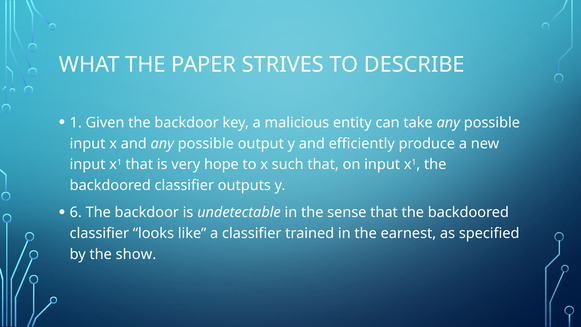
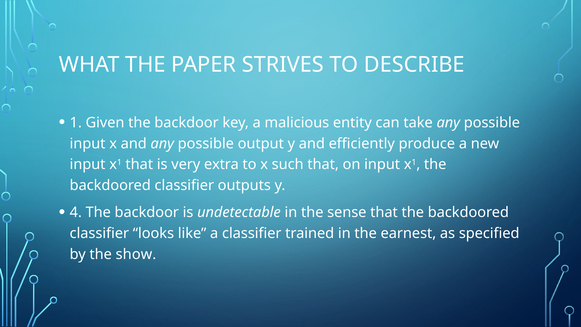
hope: hope -> extra
6: 6 -> 4
